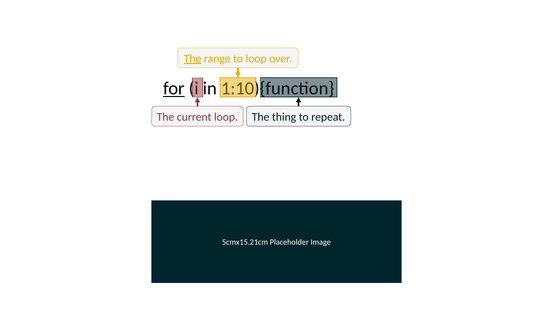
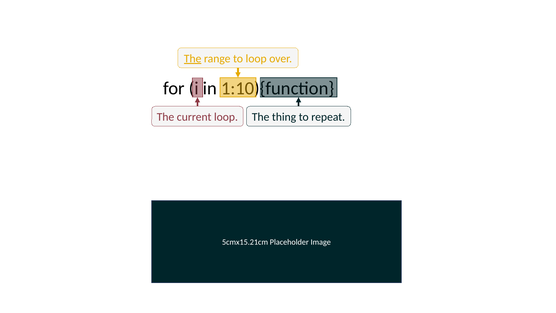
for underline: present -> none
